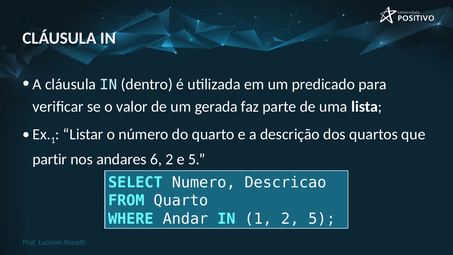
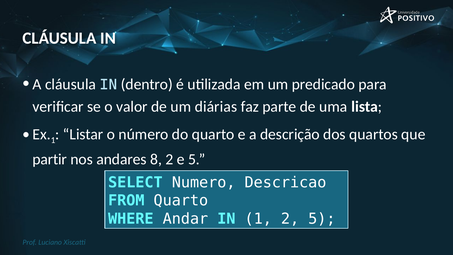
gerada: gerada -> diárias
6: 6 -> 8
